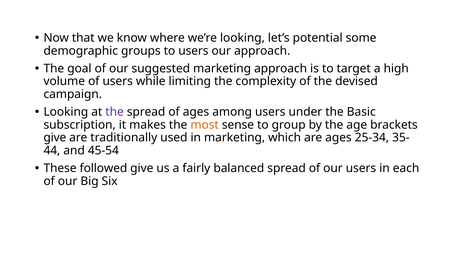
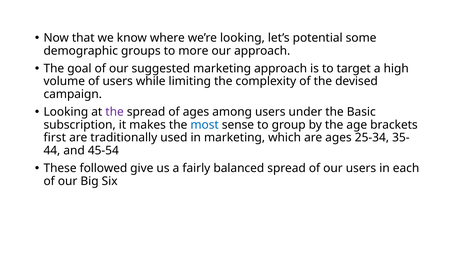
to users: users -> more
most colour: orange -> blue
give at (55, 138): give -> first
